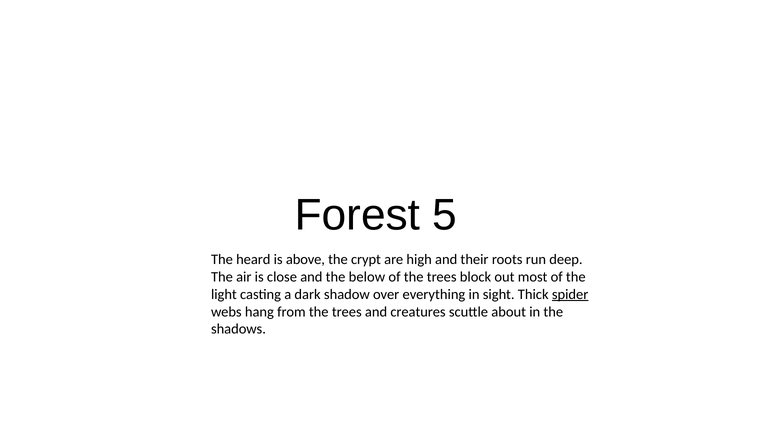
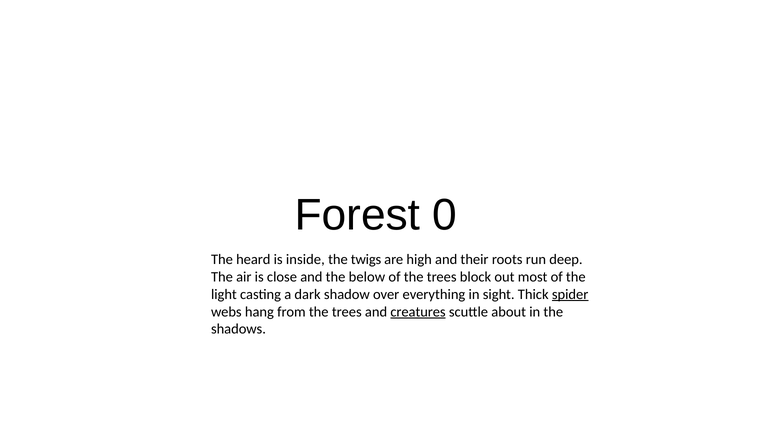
5: 5 -> 0
above: above -> inside
crypt: crypt -> twigs
creatures underline: none -> present
